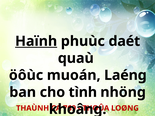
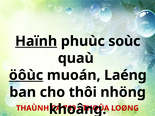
daét: daét -> soùc
öôùc underline: none -> present
tình: tình -> thôi
